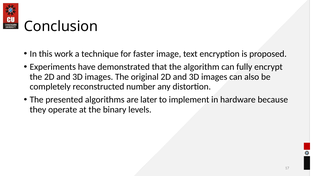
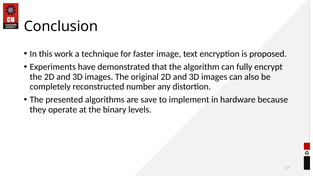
later: later -> save
